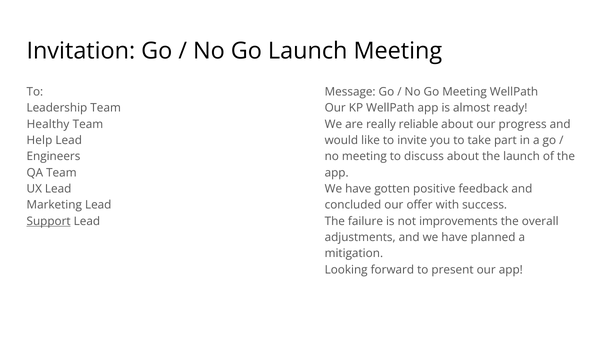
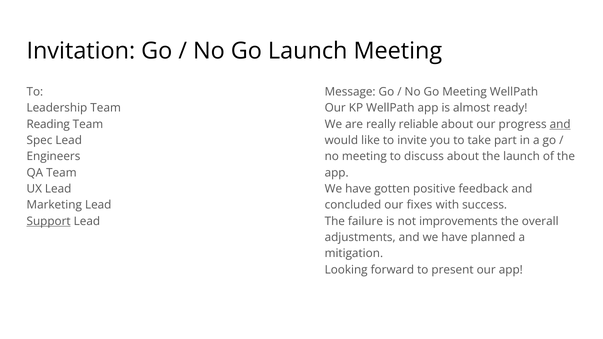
Healthy: Healthy -> Reading
and at (560, 124) underline: none -> present
Help: Help -> Spec
offer: offer -> fixes
